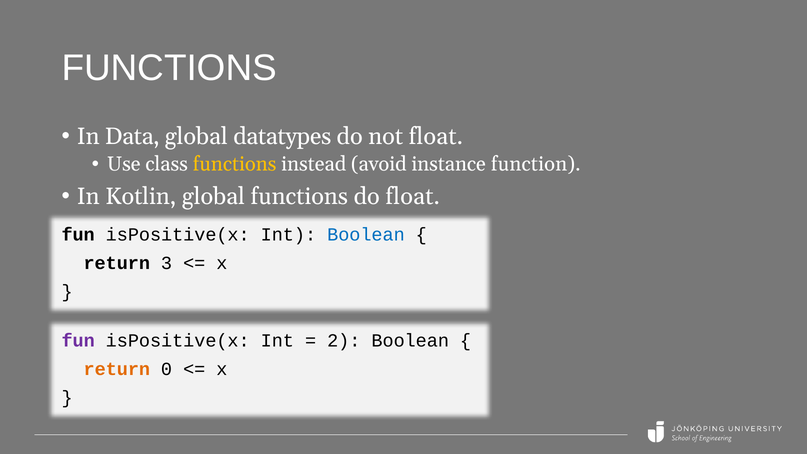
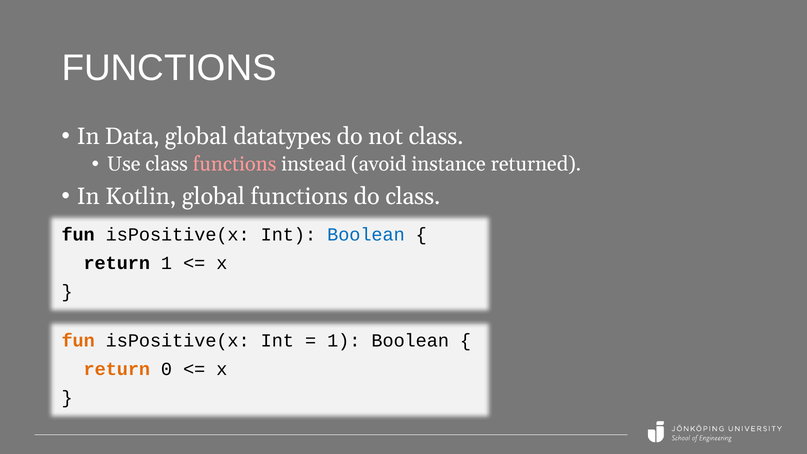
not float: float -> class
functions at (235, 164) colour: yellow -> pink
function: function -> returned
do float: float -> class
return 3: 3 -> 1
fun at (78, 341) colour: purple -> orange
2 at (344, 341): 2 -> 1
